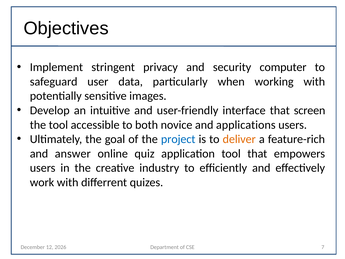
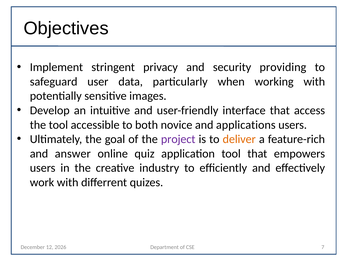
computer: computer -> providing
screen: screen -> access
project colour: blue -> purple
